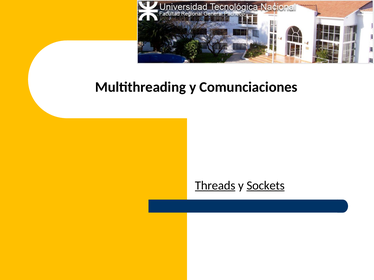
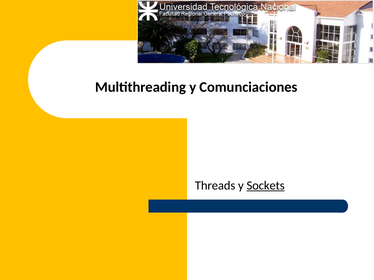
Threads underline: present -> none
